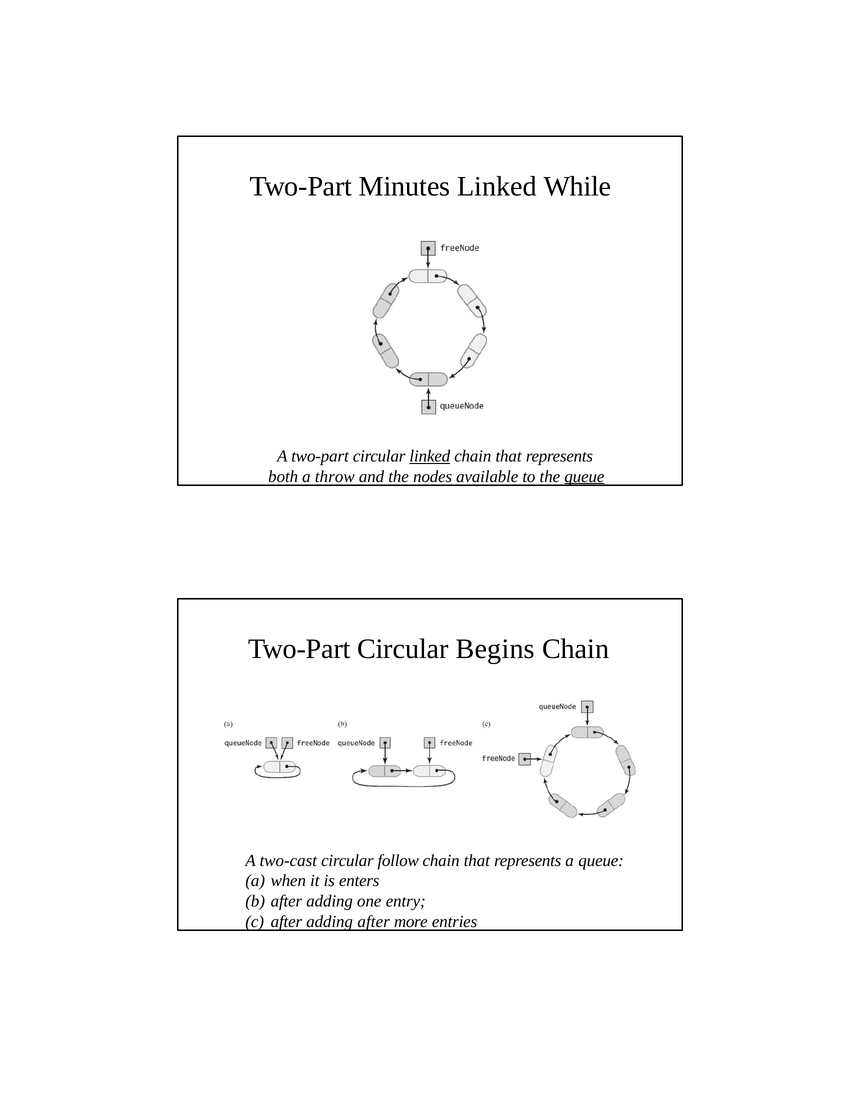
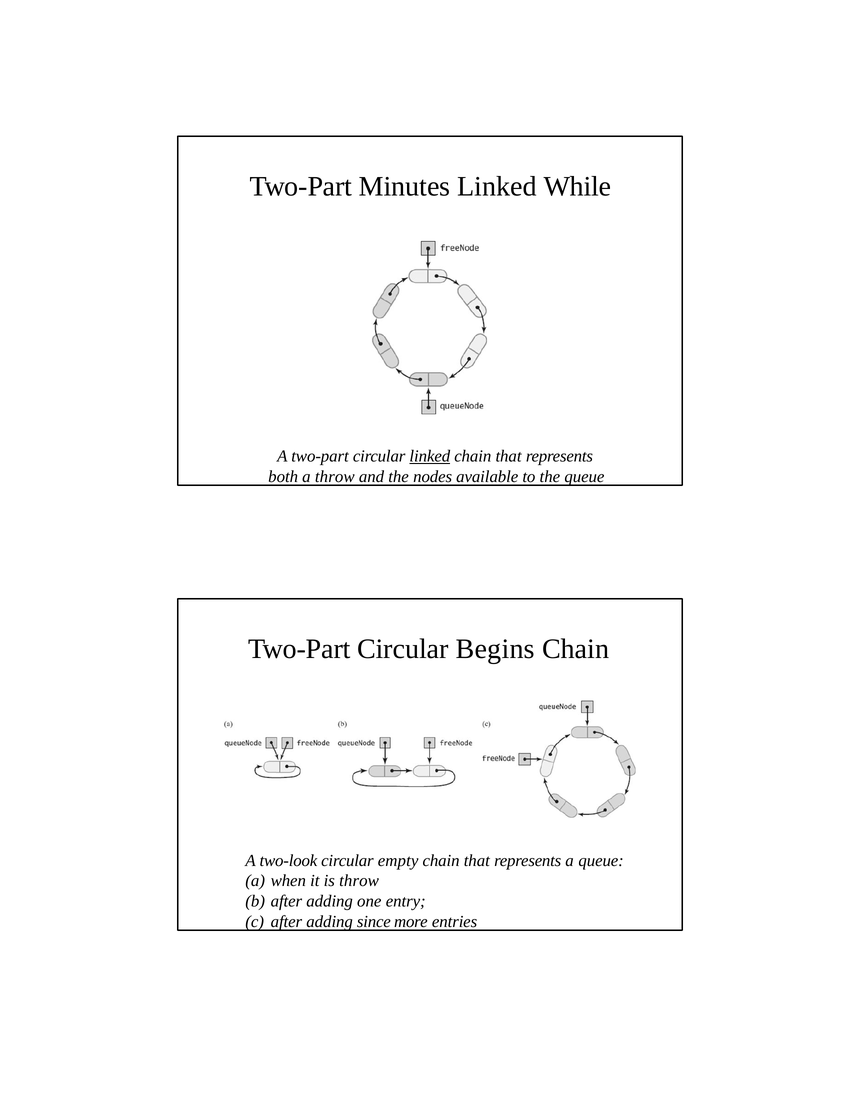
queue at (584, 476) underline: present -> none
two-cast: two-cast -> two-look
follow: follow -> empty
is enters: enters -> throw
adding after: after -> since
